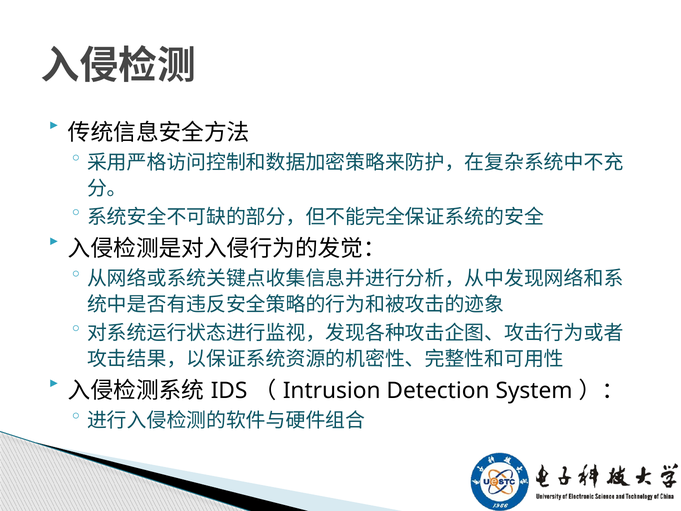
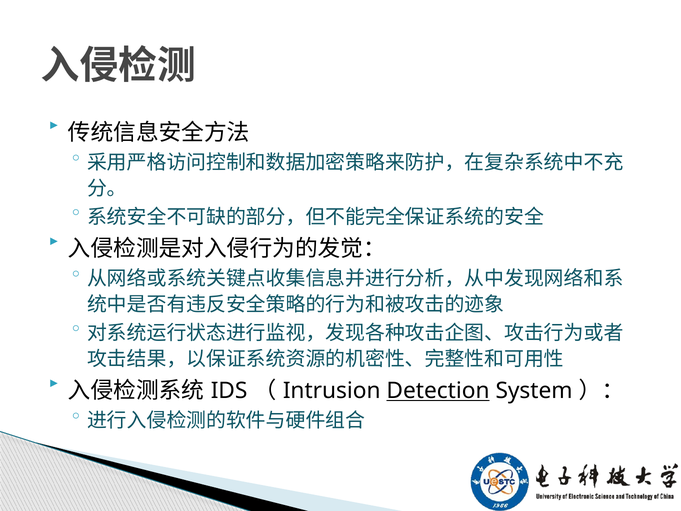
Detection underline: none -> present
